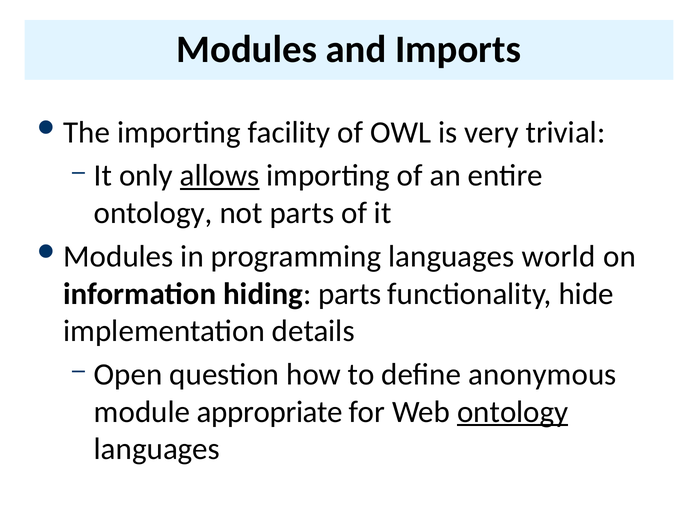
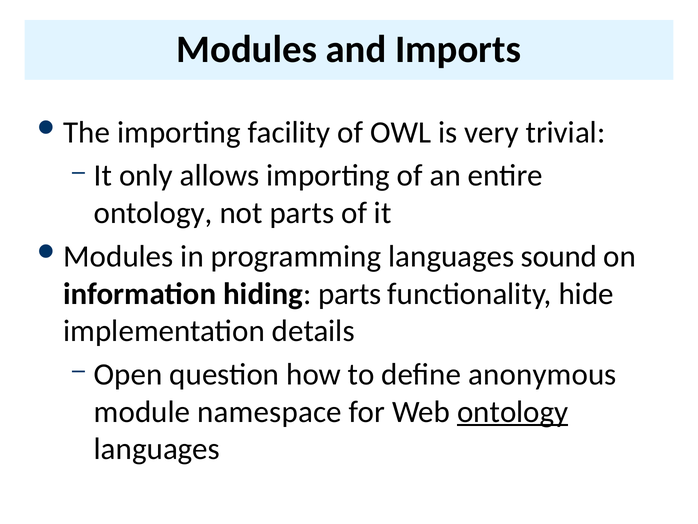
allows underline: present -> none
world: world -> sound
appropriate: appropriate -> namespace
